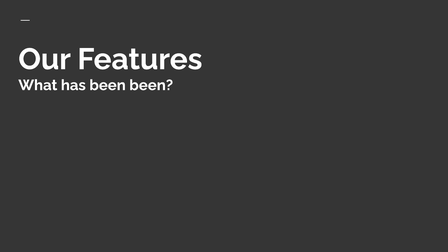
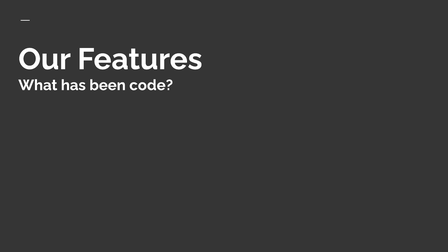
been been: been -> code
